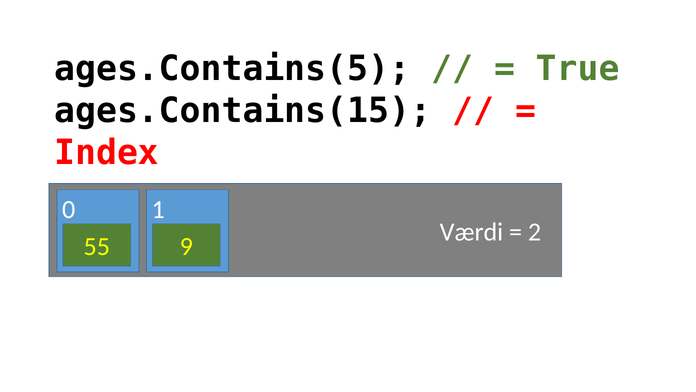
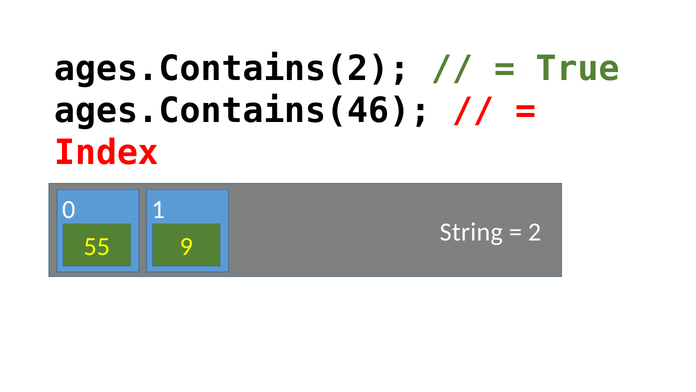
ages.Contains(5: ages.Contains(5 -> ages.Contains(2
ages.Contains(15: ages.Contains(15 -> ages.Contains(46
Værdi: Værdi -> String
